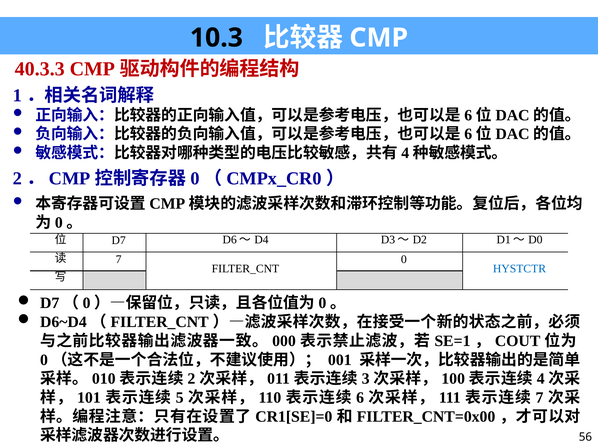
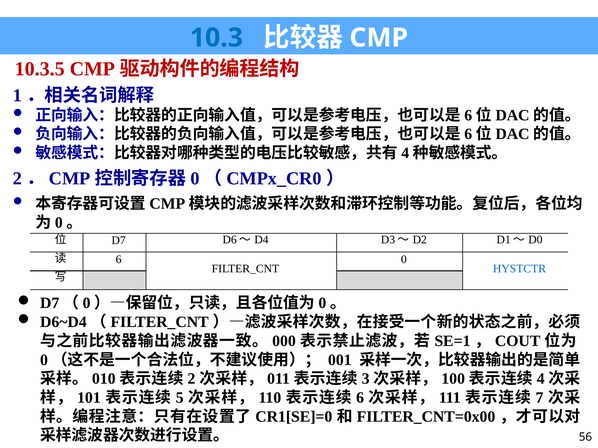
10.3 colour: black -> blue
40.3.3: 40.3.3 -> 10.3.5
7 at (119, 260): 7 -> 6
